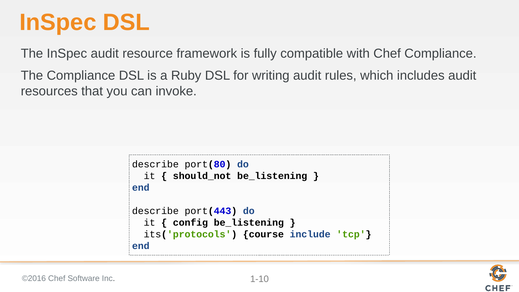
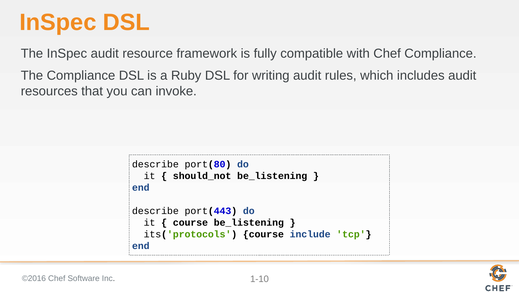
config at (190, 223): config -> course
